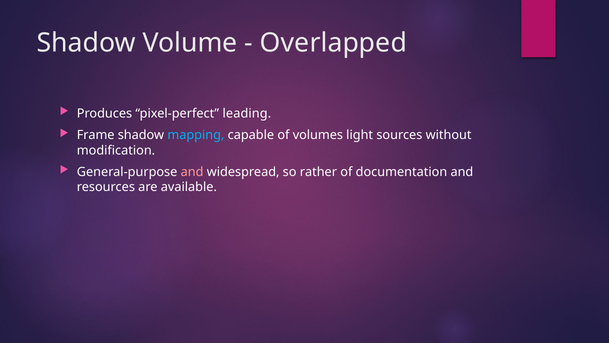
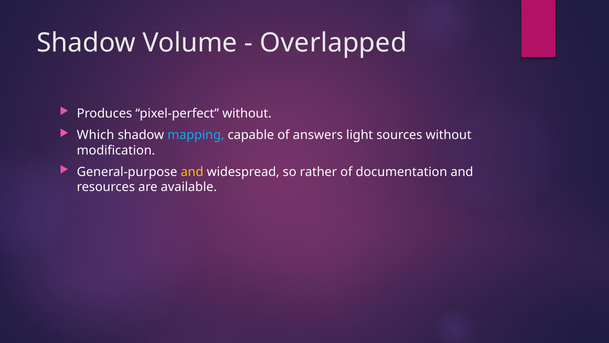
pixel-perfect leading: leading -> without
Frame: Frame -> Which
volumes: volumes -> answers
and at (192, 172) colour: pink -> yellow
